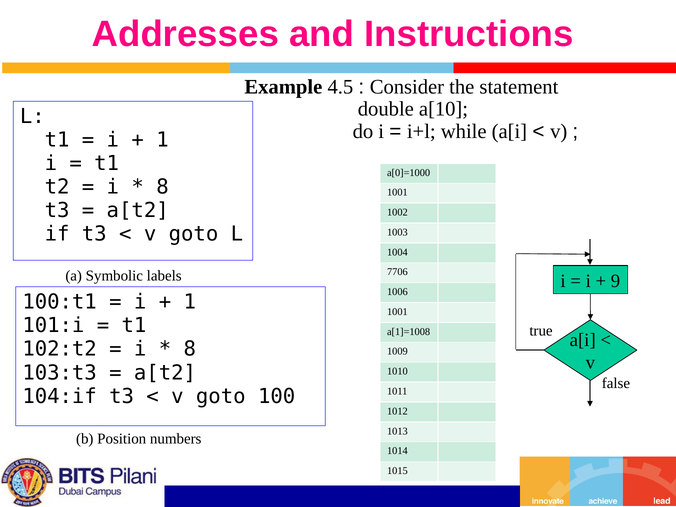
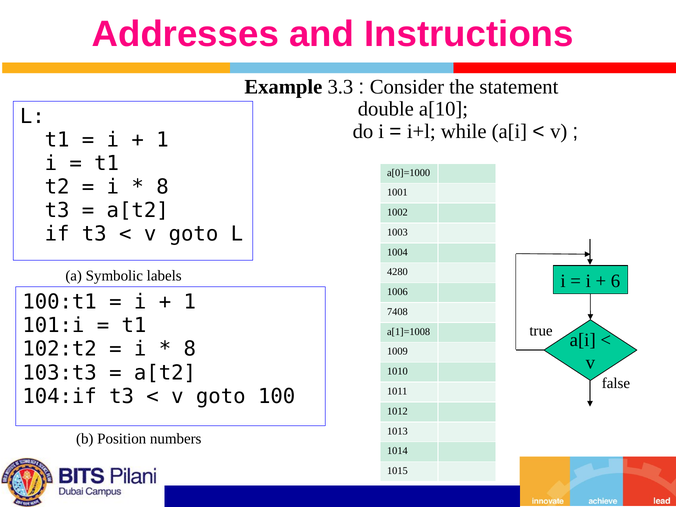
4.5: 4.5 -> 3.3
7706: 7706 -> 4280
9: 9 -> 6
1001 at (397, 312): 1001 -> 7408
